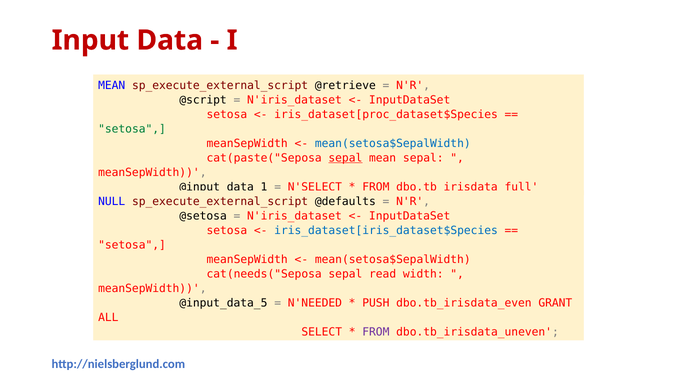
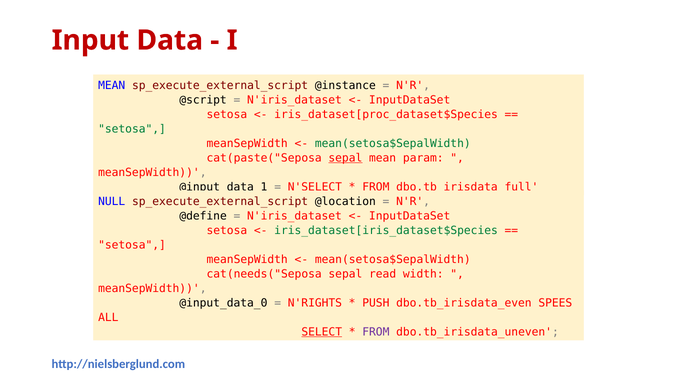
@retrieve: @retrieve -> @instance
mean(setosa$SepalWidth at (393, 143) colour: blue -> green
mean sepal: sepal -> param
@defaults: @defaults -> @location
@setosa: @setosa -> @define
iris_dataset[iris_dataset$Species colour: blue -> green
@input_data_5: @input_data_5 -> @input_data_0
N'NEEDED: N'NEEDED -> N'RIGHTS
GRANT: GRANT -> SPEES
SELECT underline: none -> present
